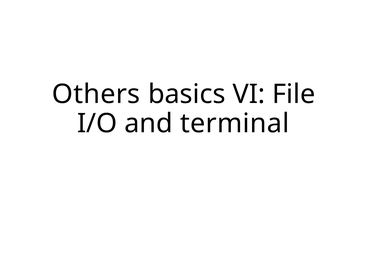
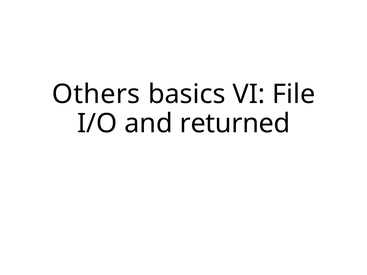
terminal: terminal -> returned
